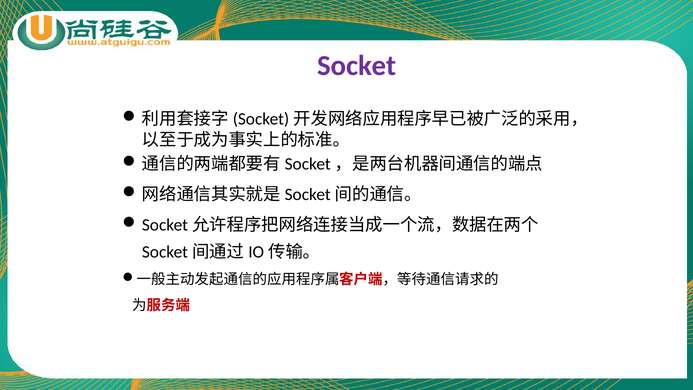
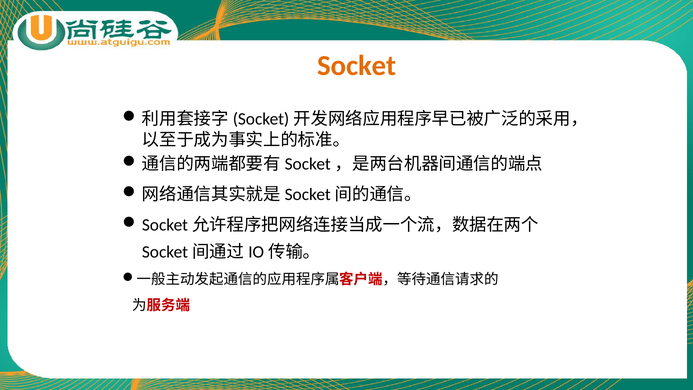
Socket colour: purple -> orange
